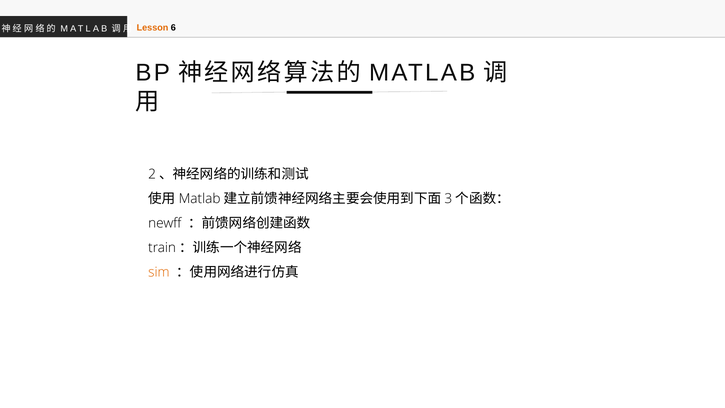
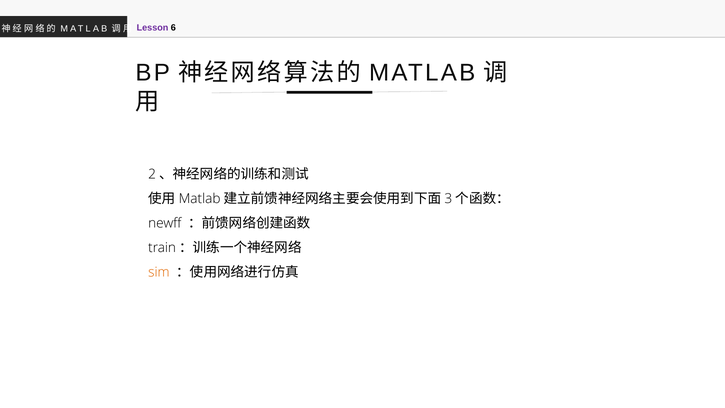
Lesson colour: orange -> purple
